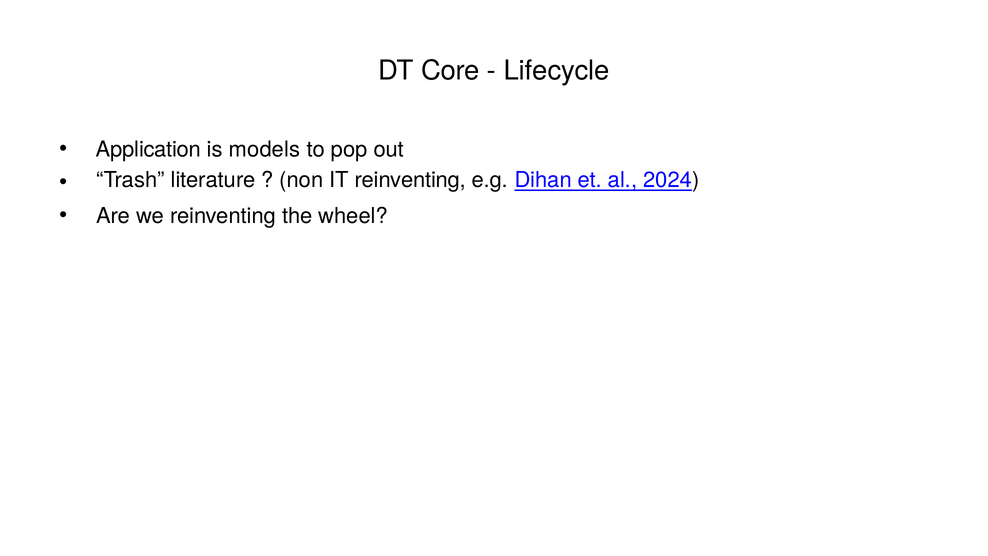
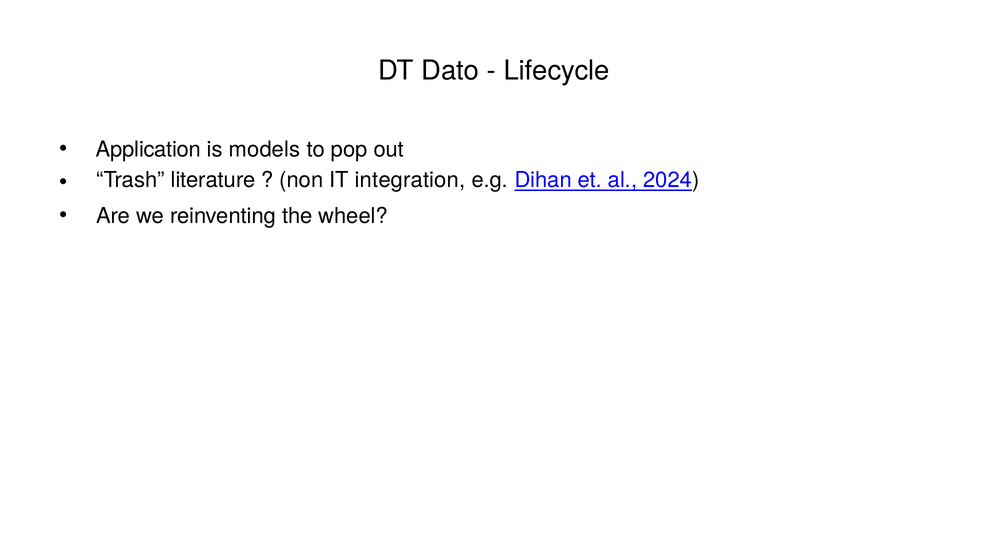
Core: Core -> Dato
IT reinventing: reinventing -> integration
